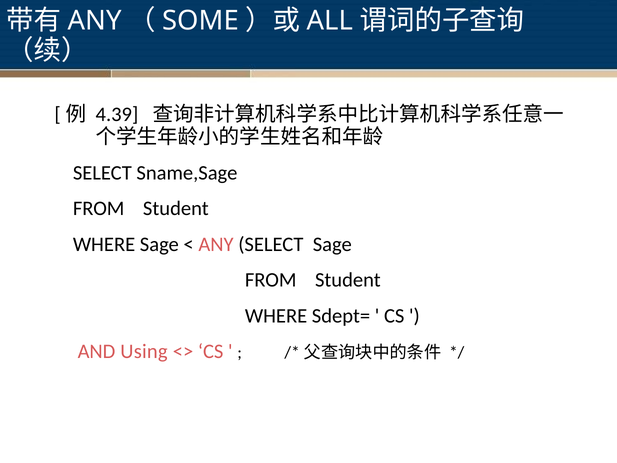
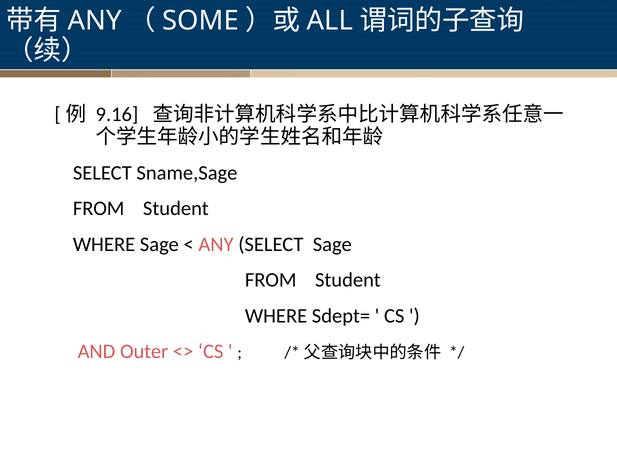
4.39: 4.39 -> 9.16
Using: Using -> Outer
